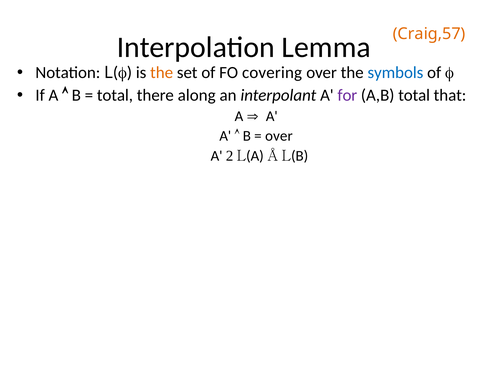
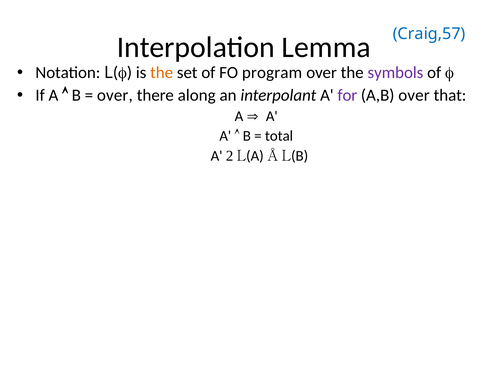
Craig,57 colour: orange -> blue
covering: covering -> program
symbols colour: blue -> purple
total at (115, 95): total -> over
A,B total: total -> over
over at (279, 136): over -> total
